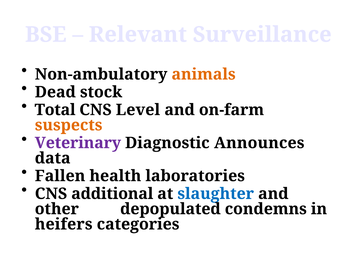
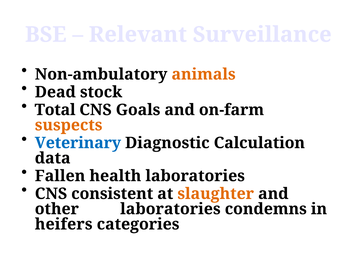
Level: Level -> Goals
Veterinary colour: purple -> blue
Announces: Announces -> Calculation
additional: additional -> consistent
slaughter colour: blue -> orange
other depopulated: depopulated -> laboratories
